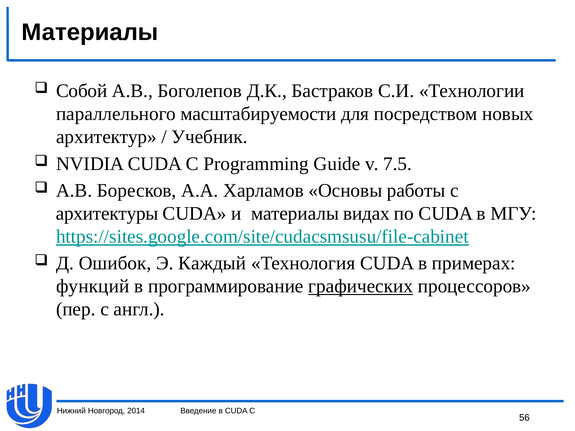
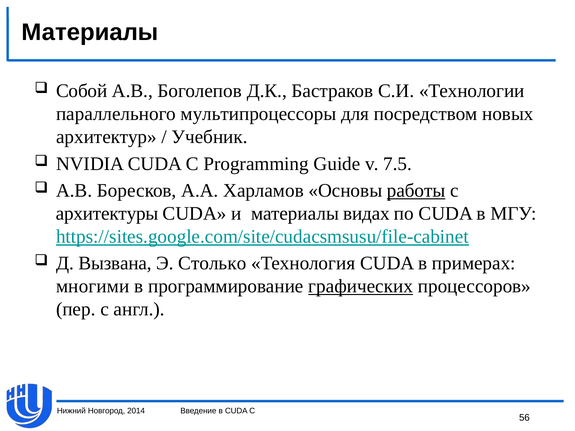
масштабируемости: масштабируемости -> мультипроцессоры
работы underline: none -> present
Ошибок: Ошибок -> Вызвана
Каждый: Каждый -> Столько
функций: функций -> многими
